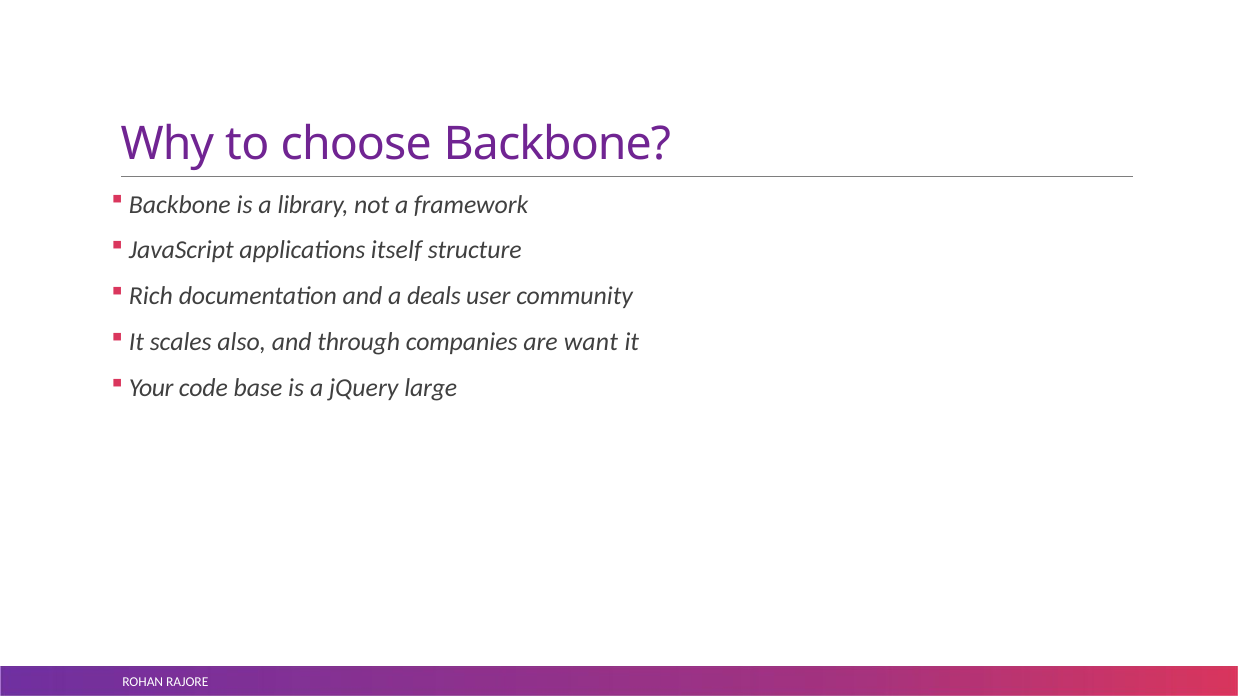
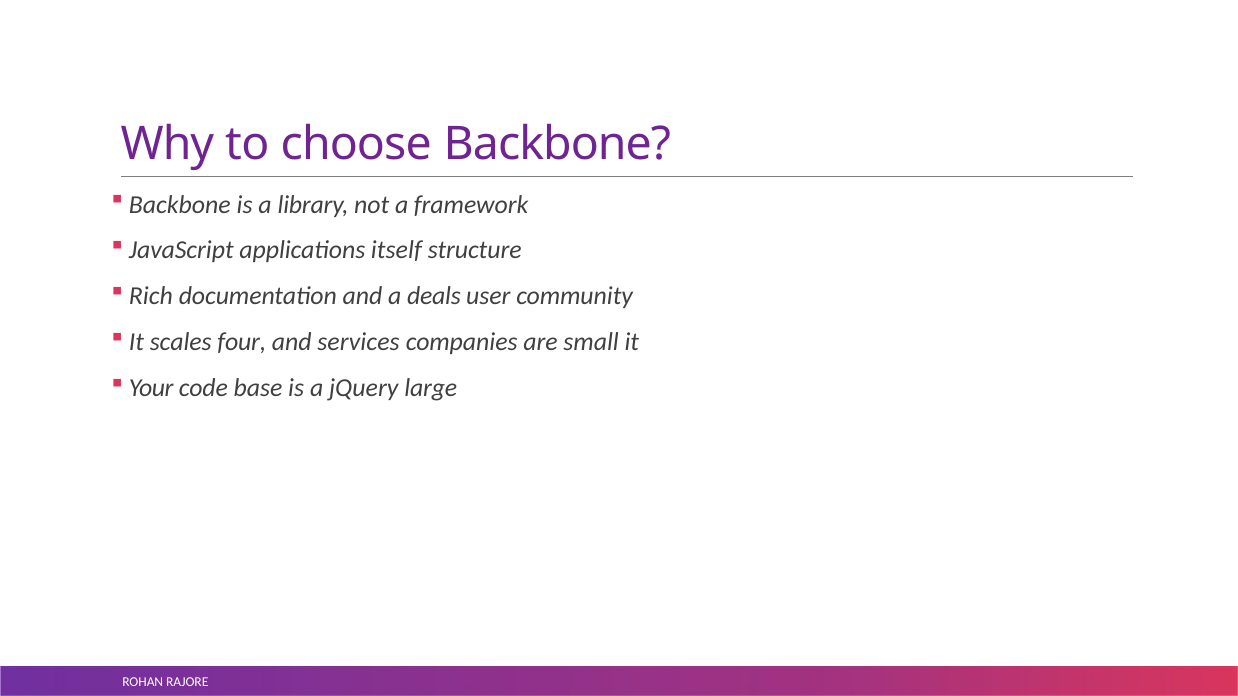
also: also -> four
through: through -> services
want: want -> small
